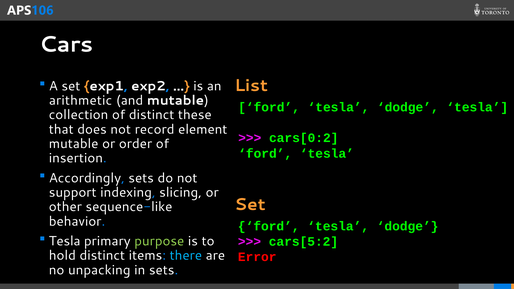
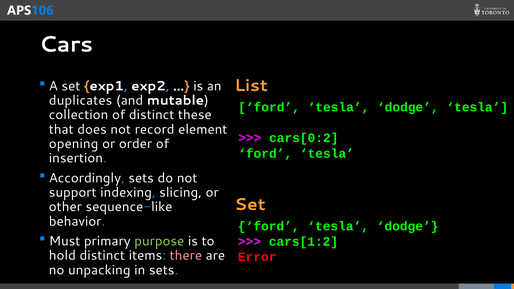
arithmetic: arithmetic -> duplicates
mutable at (74, 144): mutable -> opening
Tesla at (65, 241): Tesla -> Must
cars[5:2: cars[5:2 -> cars[1:2
there colour: light blue -> pink
